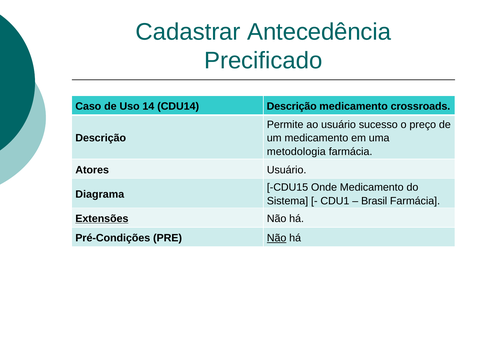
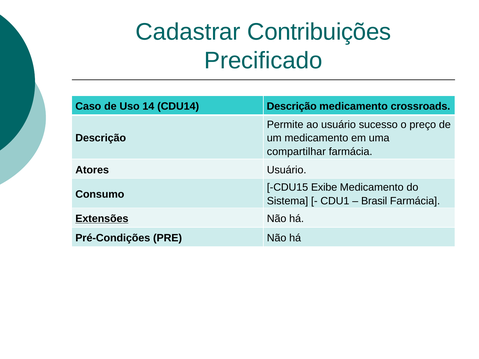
Antecedência: Antecedência -> Contribuições
metodologia: metodologia -> compartilhar
Onde: Onde -> Exibe
Diagrama: Diagrama -> Consumo
Não at (277, 238) underline: present -> none
